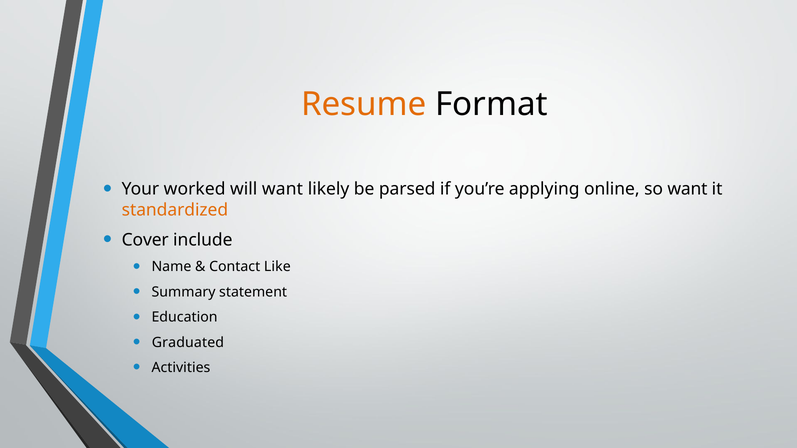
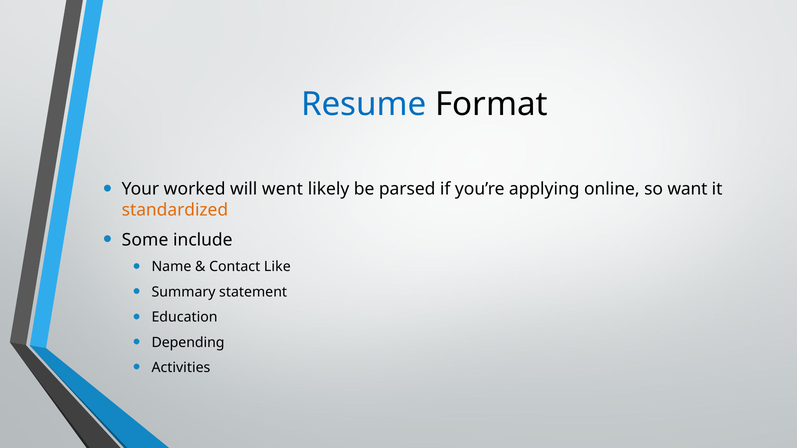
Resume colour: orange -> blue
will want: want -> went
Cover: Cover -> Some
Graduated: Graduated -> Depending
